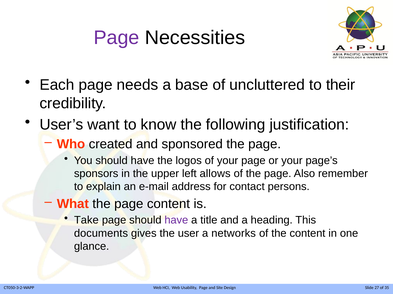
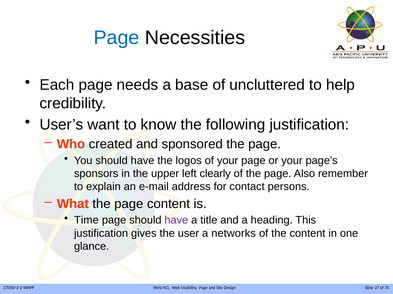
Page at (116, 38) colour: purple -> blue
their: their -> help
allows: allows -> clearly
Take: Take -> Time
documents at (101, 234): documents -> justification
